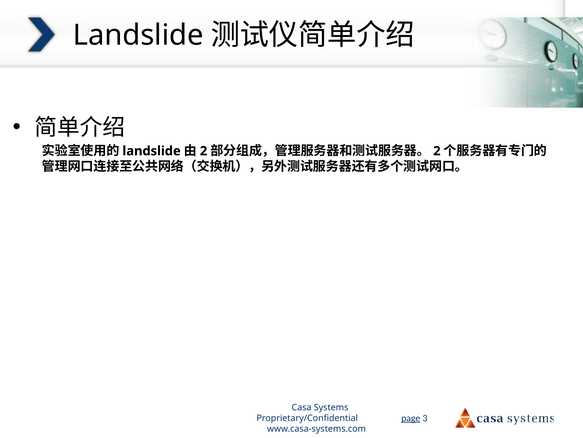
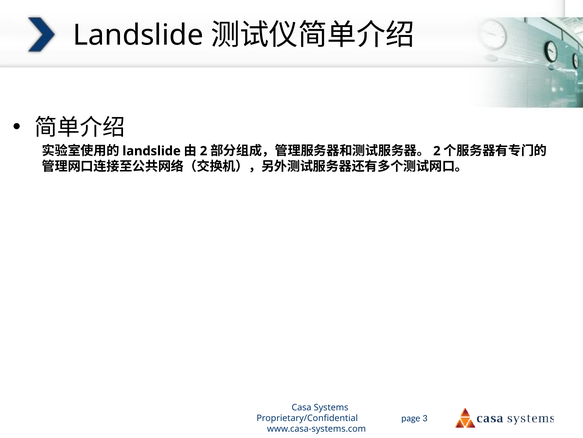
page underline: present -> none
